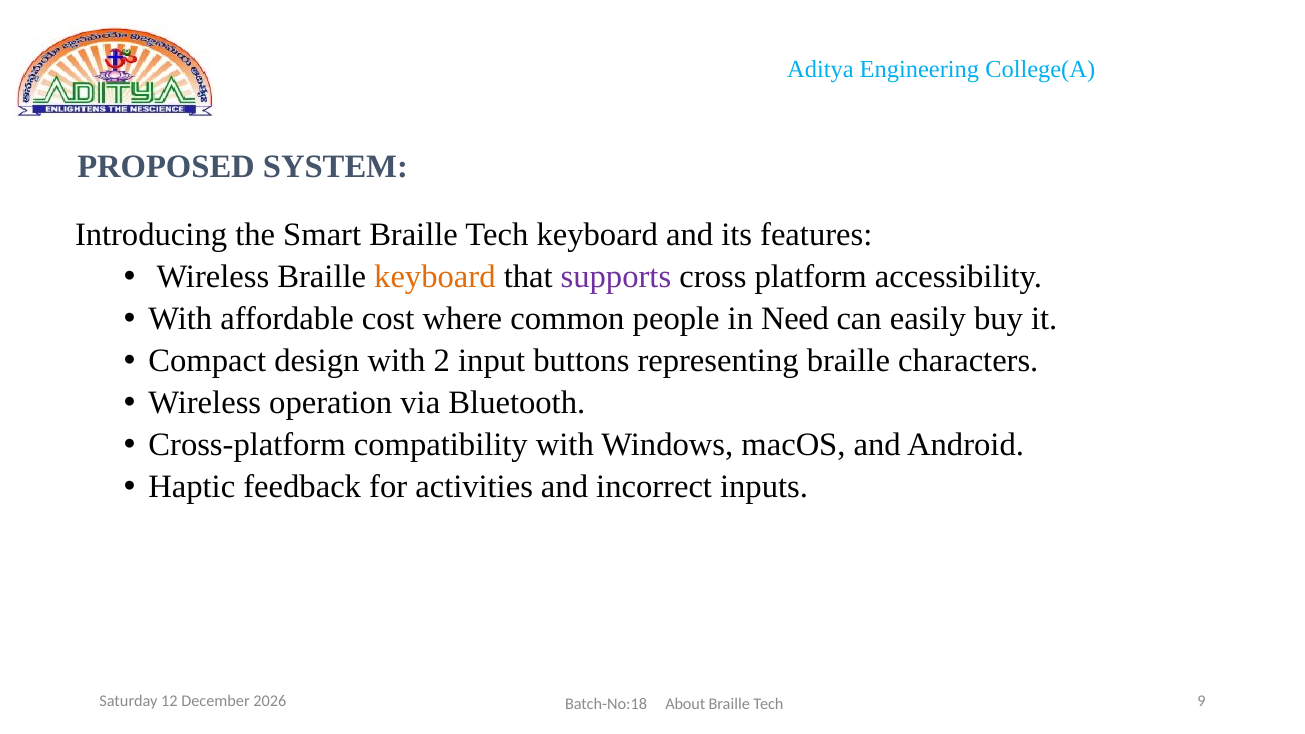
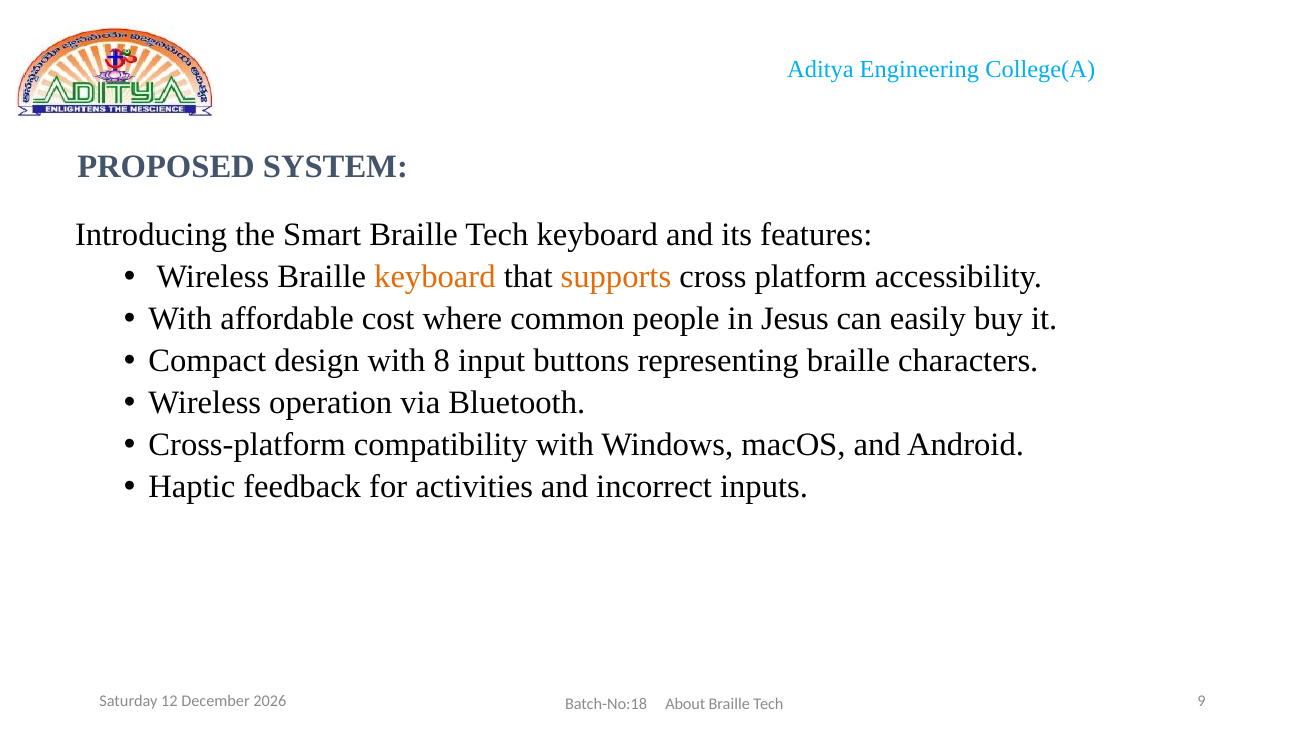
supports colour: purple -> orange
Need: Need -> Jesus
2: 2 -> 8
